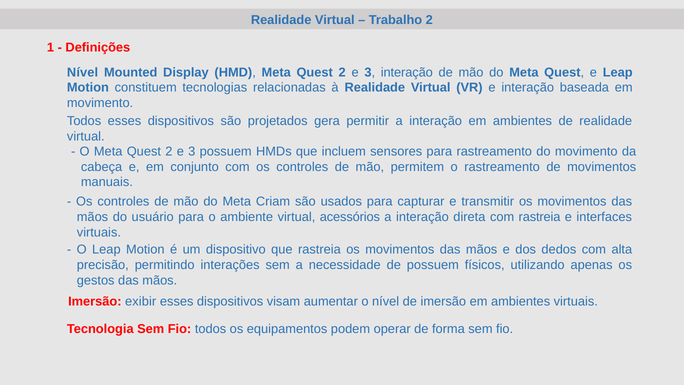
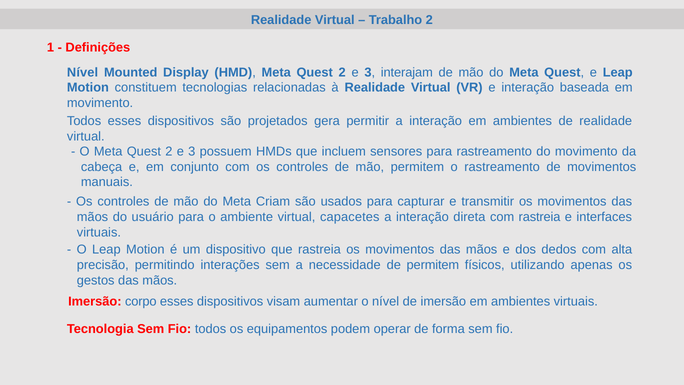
3 interação: interação -> interajam
acessórios: acessórios -> capacetes
de possuem: possuem -> permitem
exibir: exibir -> corpo
